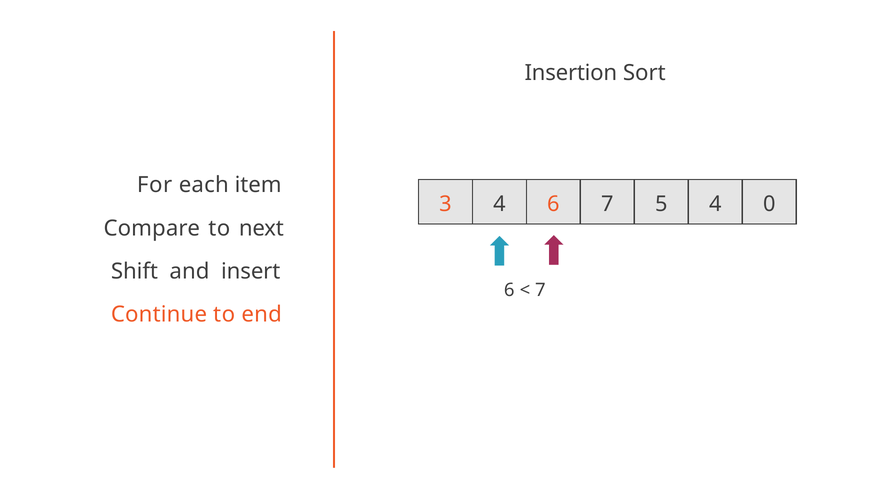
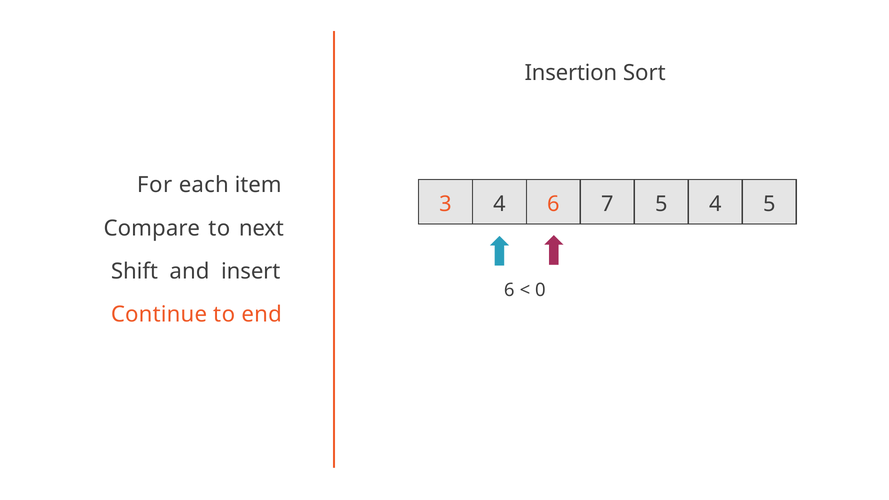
4 0: 0 -> 5
7 at (540, 290): 7 -> 0
